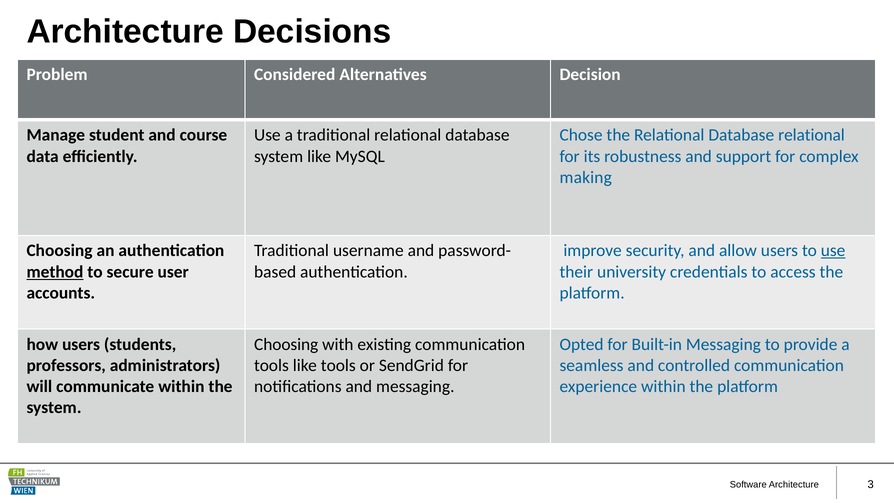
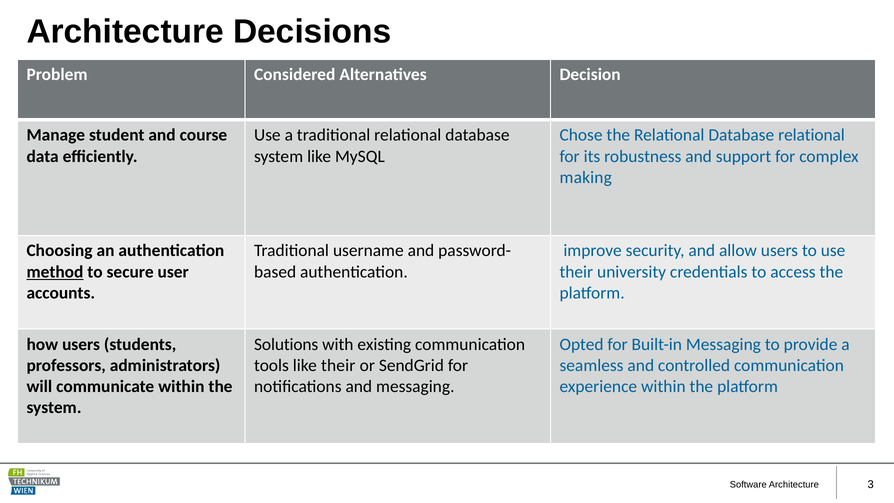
use at (833, 251) underline: present -> none
Choosing at (286, 344): Choosing -> Solutions
like tools: tools -> their
